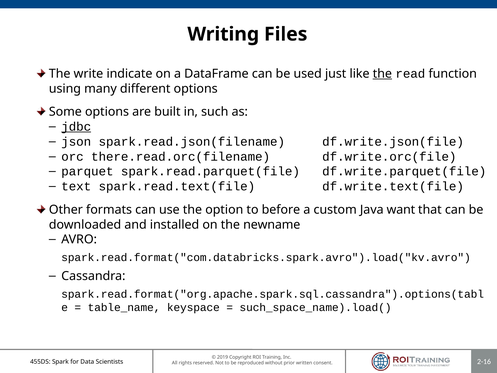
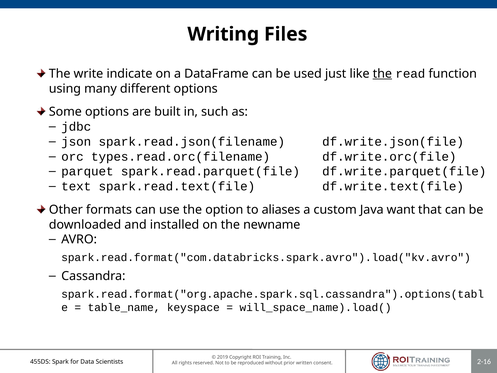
jdbc underline: present -> none
there.read.orc(filename: there.read.orc(filename -> types.read.orc(filename
before: before -> aliases
such_space_name).load(: such_space_name).load( -> will_space_name).load(
